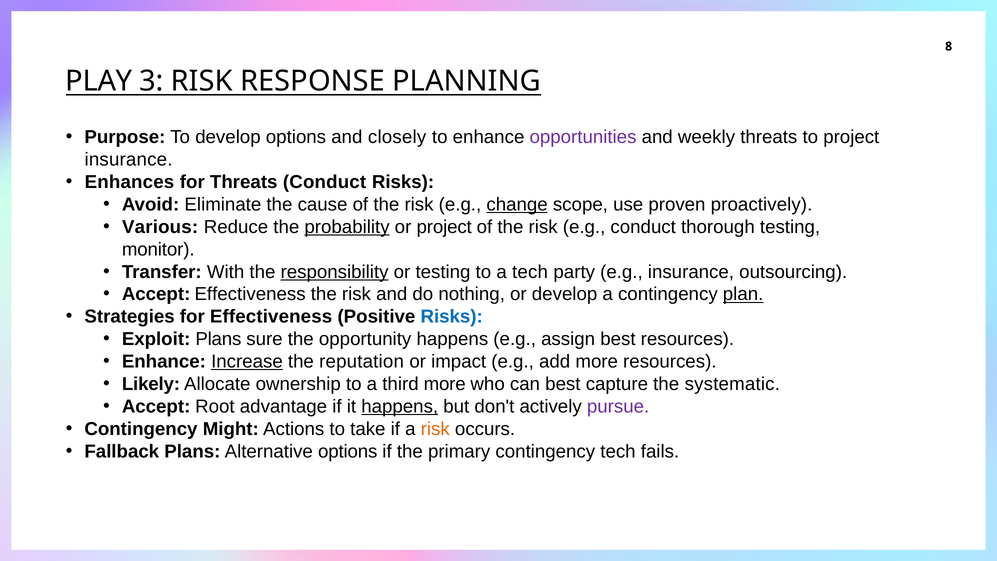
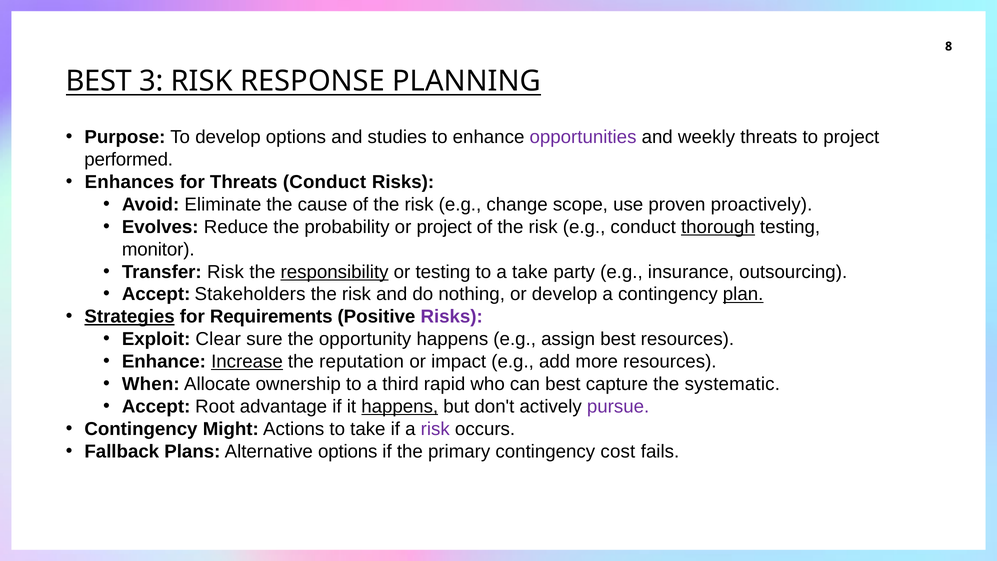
PLAY at (99, 81): PLAY -> BEST
closely: closely -> studies
insurance at (129, 160): insurance -> performed
change underline: present -> none
Various: Various -> Evolves
probability underline: present -> none
thorough underline: none -> present
Transfer With: With -> Risk
a tech: tech -> take
Accept Effectiveness: Effectiveness -> Stakeholders
Strategies underline: none -> present
for Effectiveness: Effectiveness -> Requirements
Risks at (452, 317) colour: blue -> purple
Exploit Plans: Plans -> Clear
Likely: Likely -> When
third more: more -> rapid
risk at (435, 429) colour: orange -> purple
contingency tech: tech -> cost
